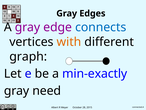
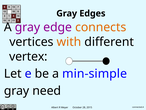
connects colour: blue -> orange
graph: graph -> vertex
min-exactly: min-exactly -> min-simple
